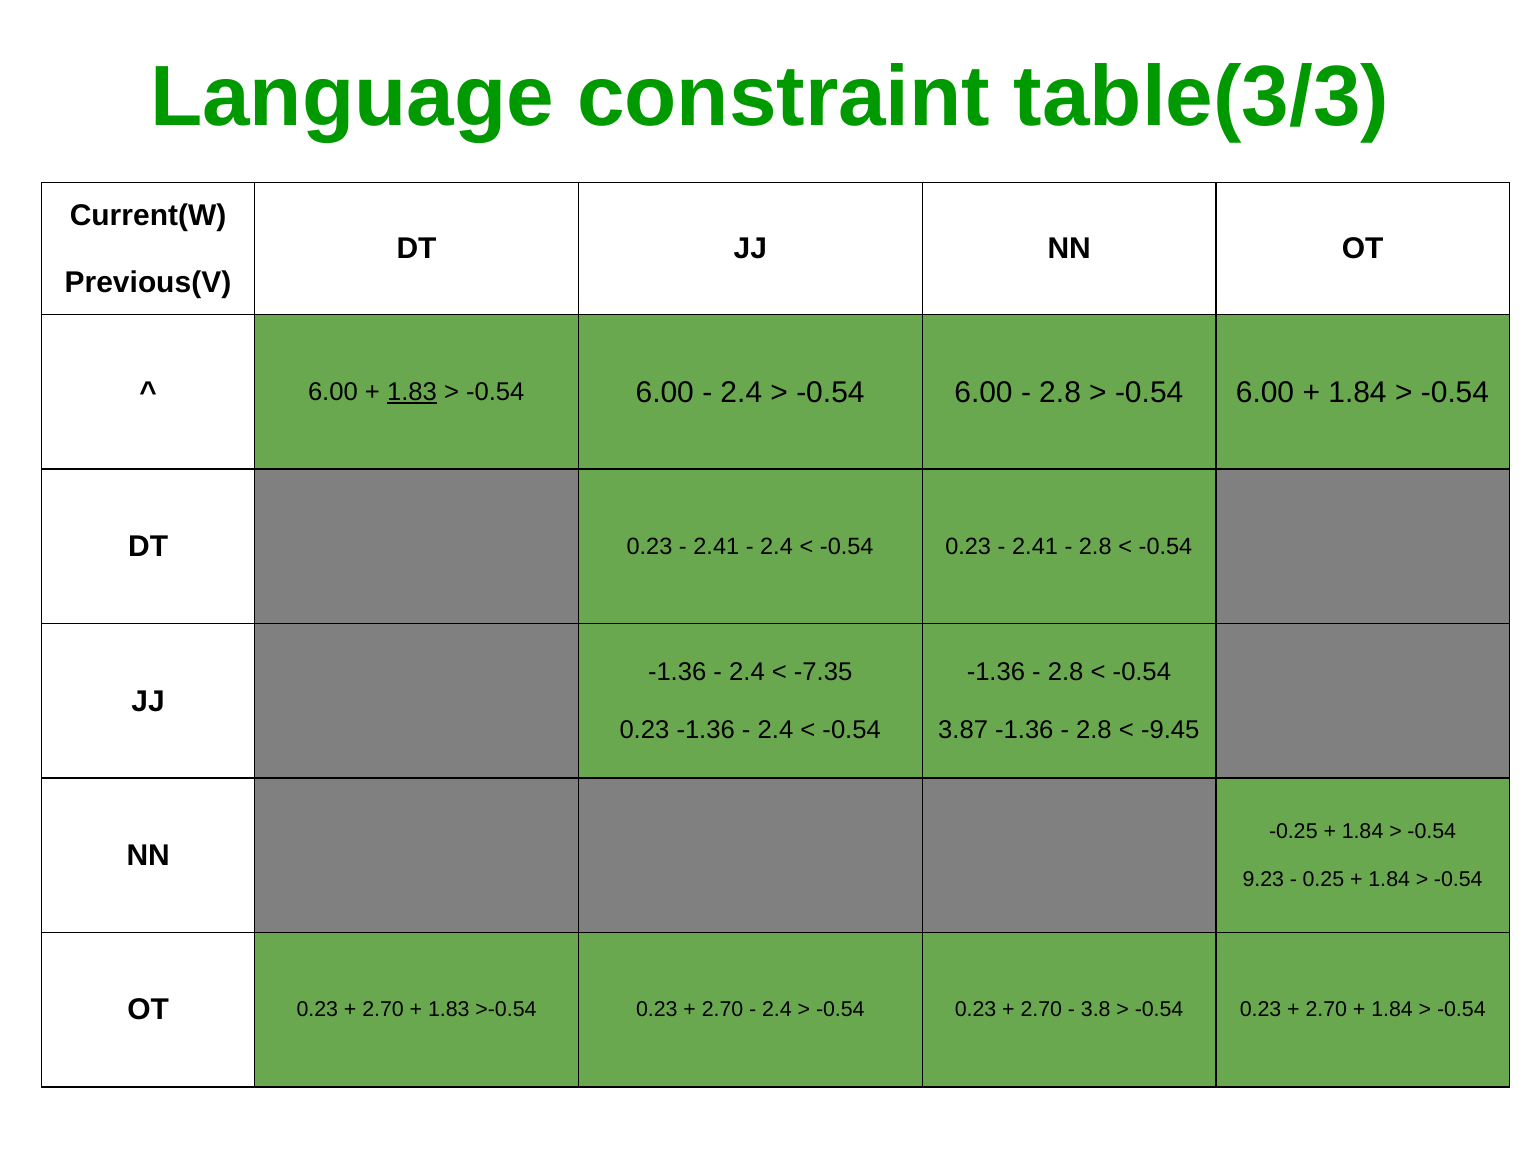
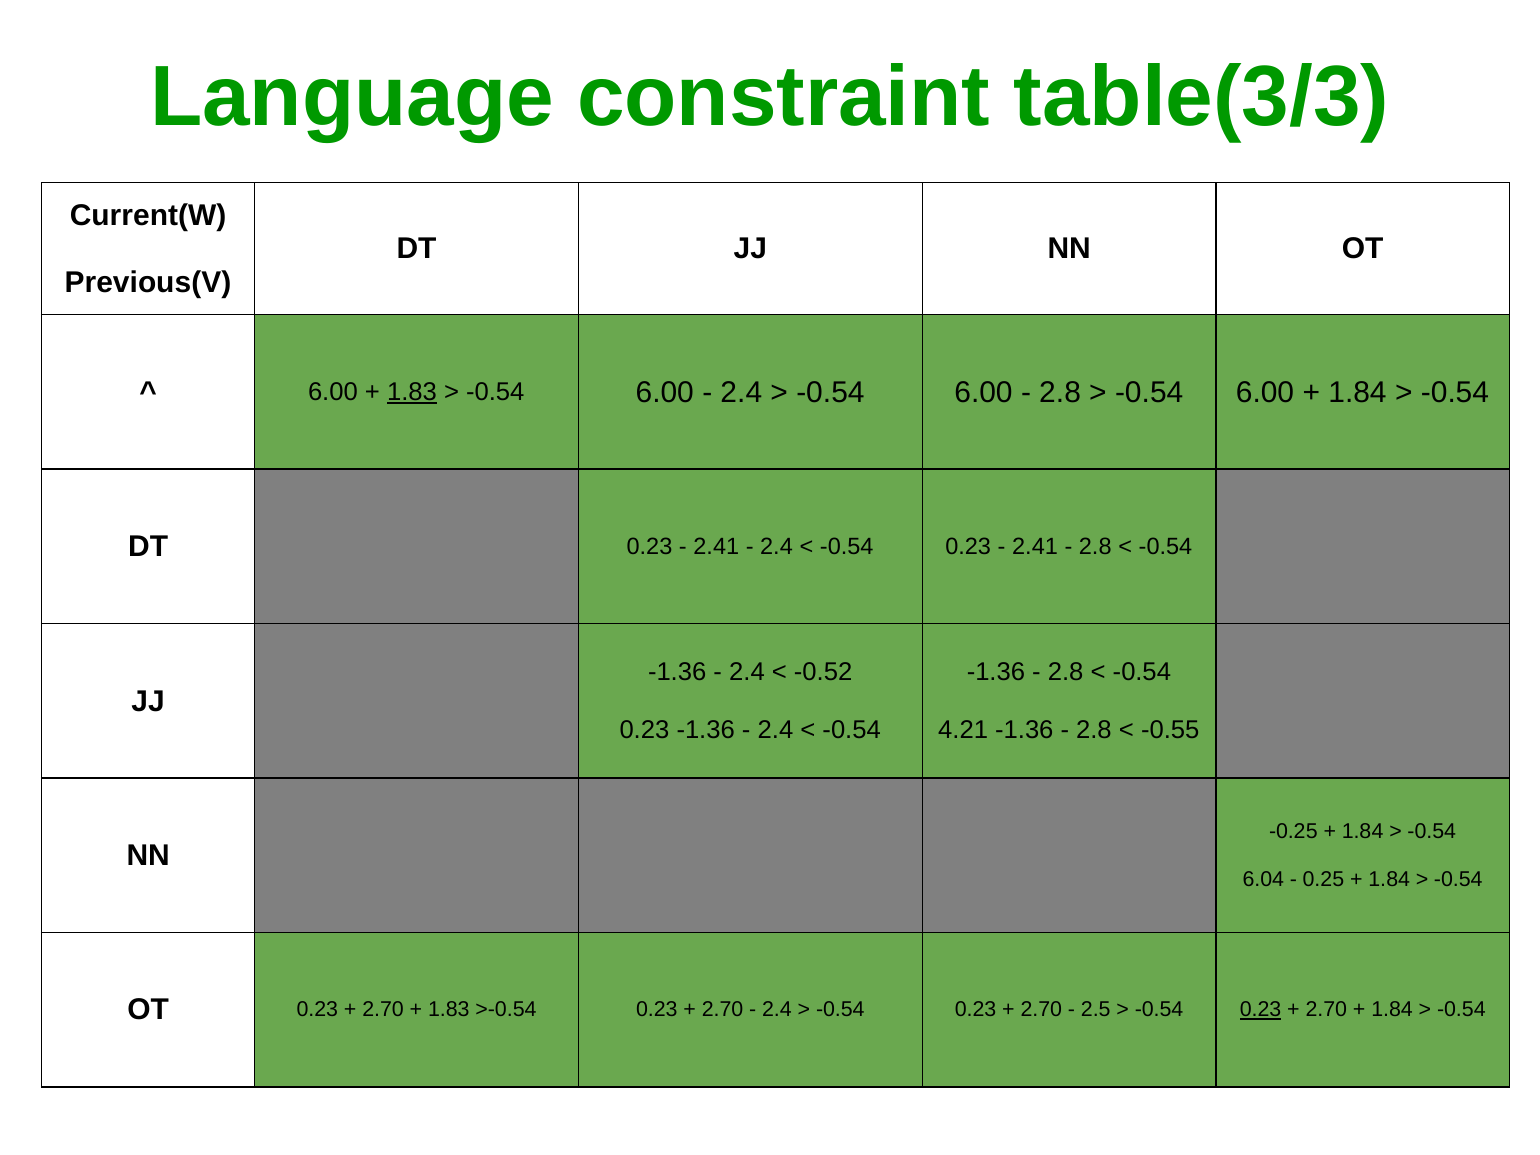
-7.35: -7.35 -> -0.52
3.87: 3.87 -> 4.21
-9.45: -9.45 -> -0.55
9.23: 9.23 -> 6.04
3.8: 3.8 -> 2.5
0.23 at (1261, 1010) underline: none -> present
